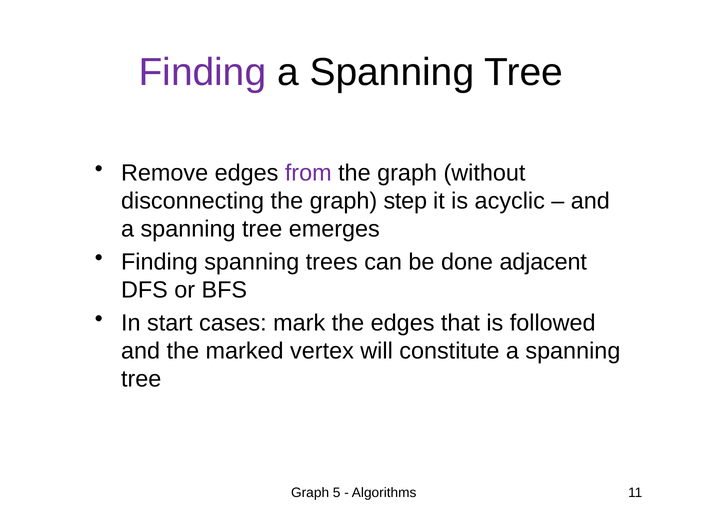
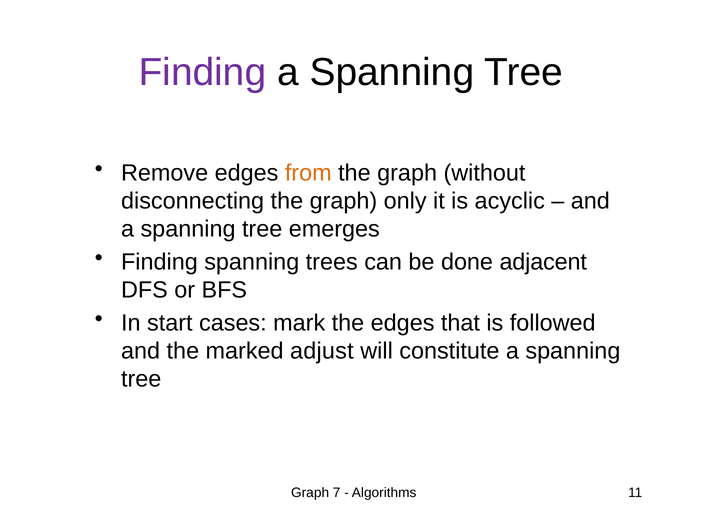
from colour: purple -> orange
step: step -> only
vertex: vertex -> adjust
5: 5 -> 7
